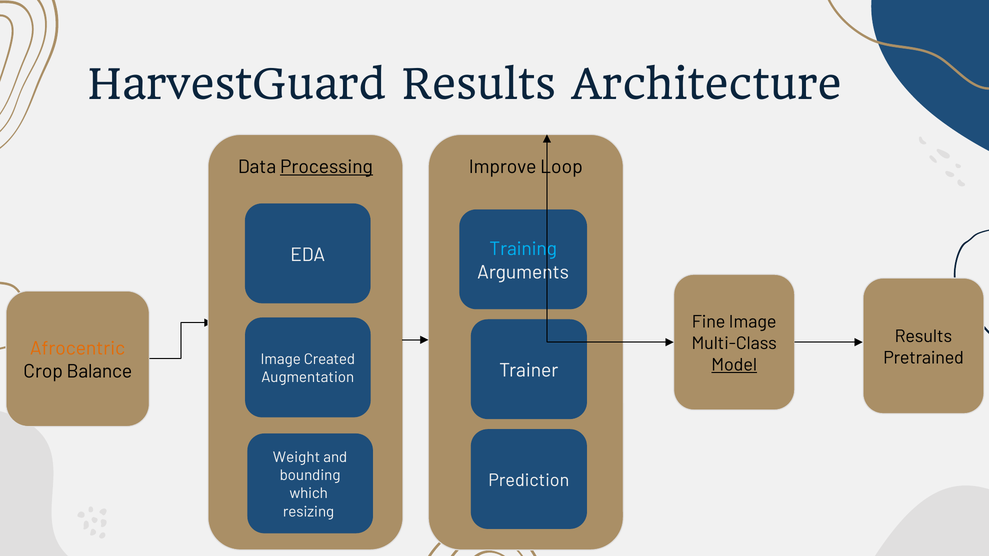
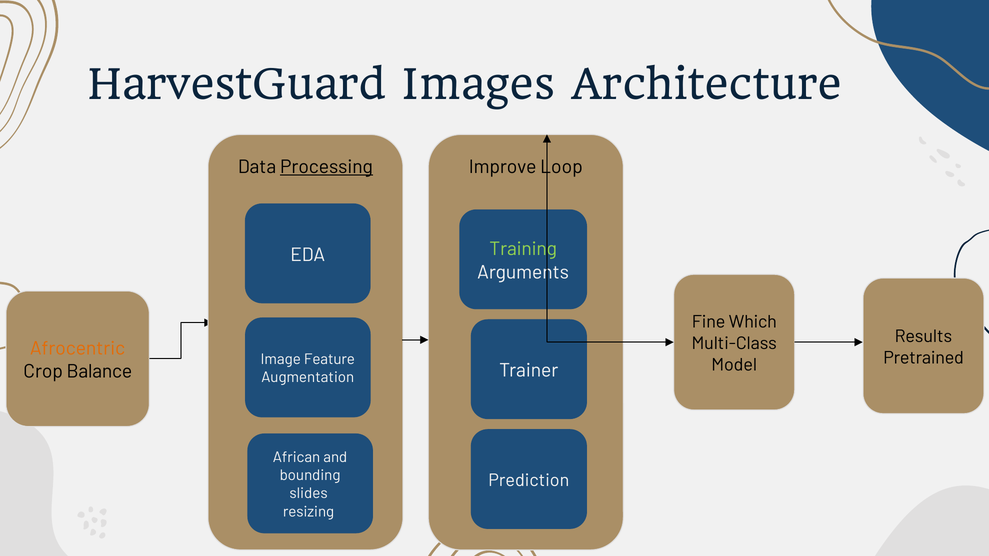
HarvestGuard Results: Results -> Images
Training colour: light blue -> light green
Fine Image: Image -> Which
Created: Created -> Feature
Model underline: present -> none
Weight: Weight -> African
which: which -> slides
